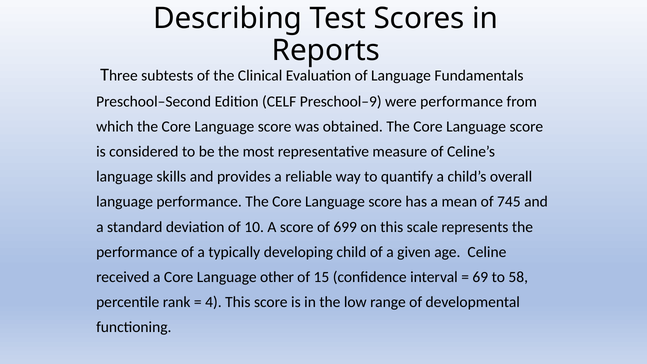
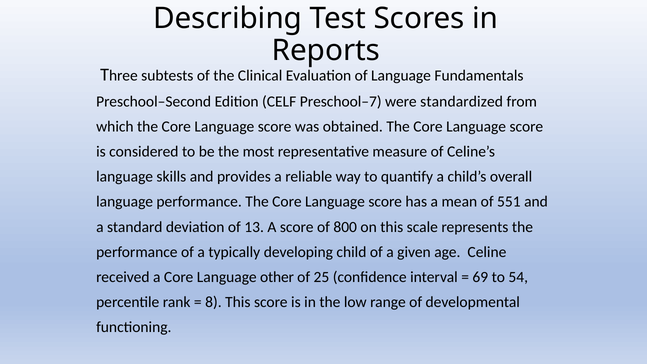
Preschool–9: Preschool–9 -> Preschool–7
were performance: performance -> standardized
745: 745 -> 551
10: 10 -> 13
699: 699 -> 800
15: 15 -> 25
58: 58 -> 54
4: 4 -> 8
